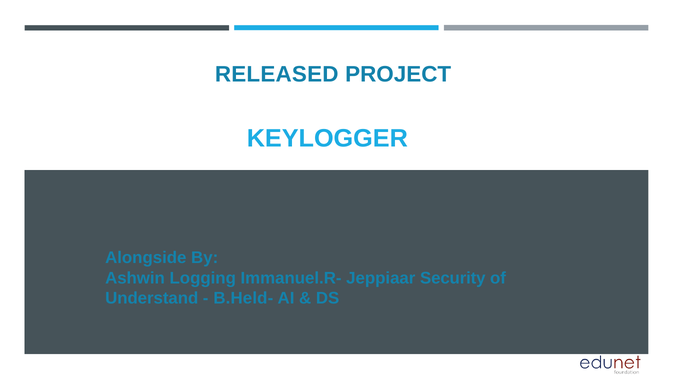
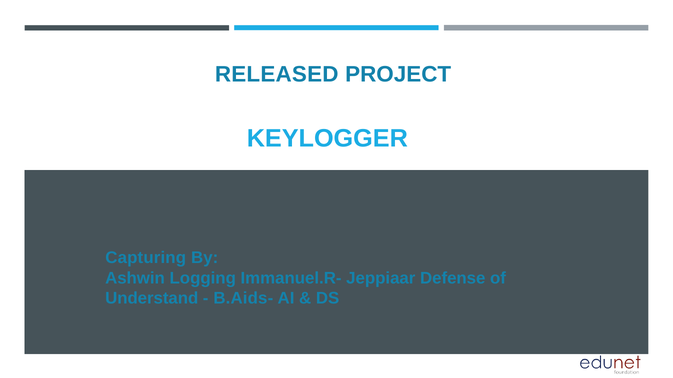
Alongside: Alongside -> Capturing
Security: Security -> Defense
B.Held-: B.Held- -> B.Aids-
